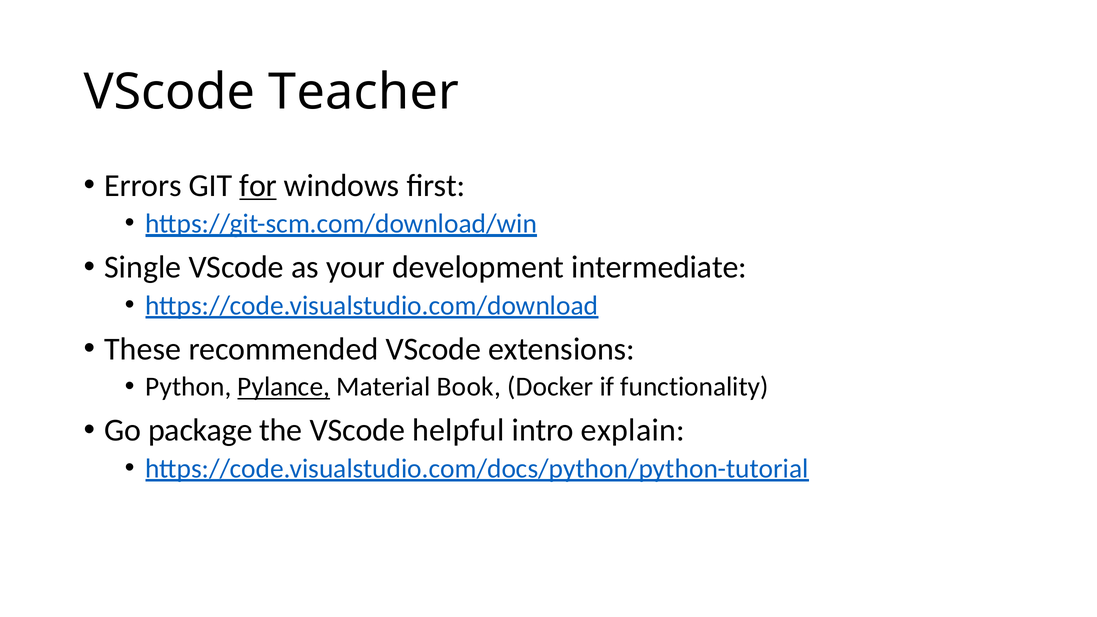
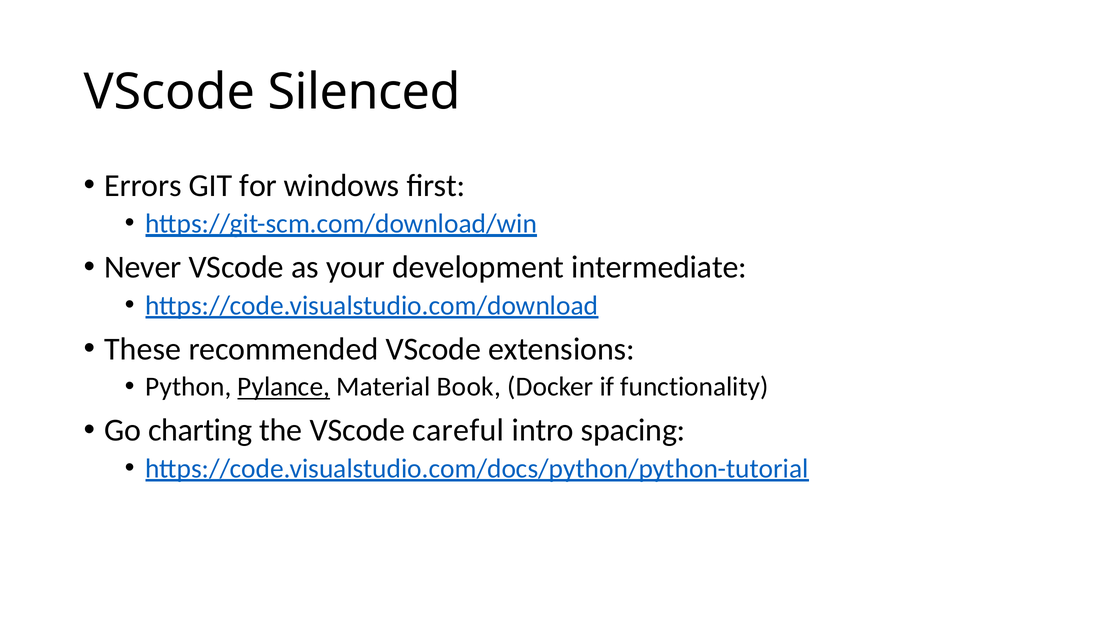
Teacher: Teacher -> Silenced
for underline: present -> none
Single: Single -> Never
package: package -> charting
helpful: helpful -> careful
explain: explain -> spacing
